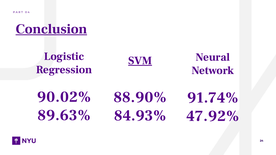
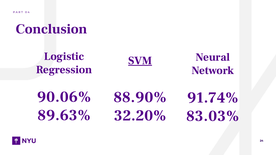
Conclusion underline: present -> none
90.02%: 90.02% -> 90.06%
84.93%: 84.93% -> 32.20%
47.92%: 47.92% -> 83.03%
